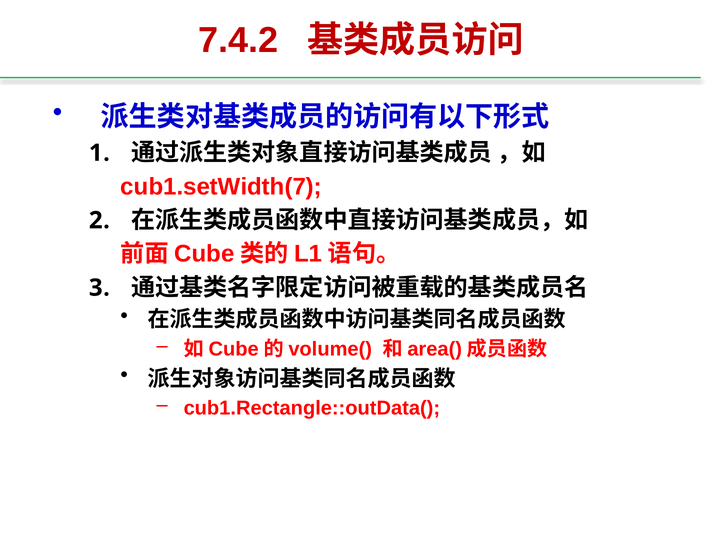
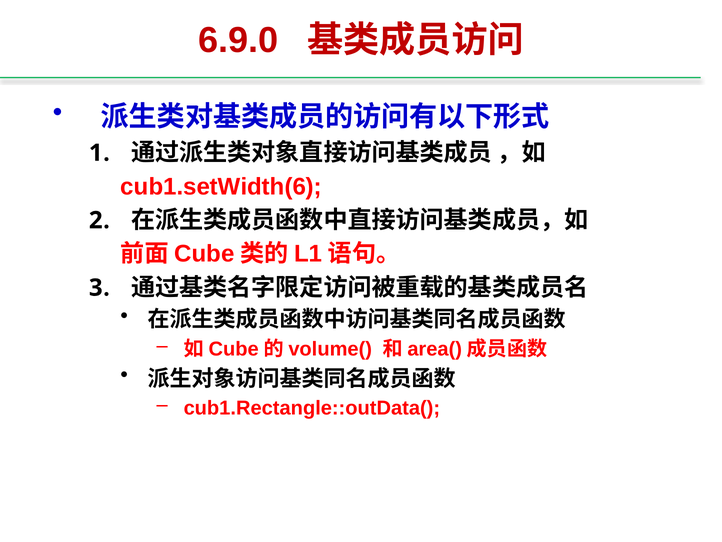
7.4.2: 7.4.2 -> 6.9.0
cub1.setWidth(7: cub1.setWidth(7 -> cub1.setWidth(6
